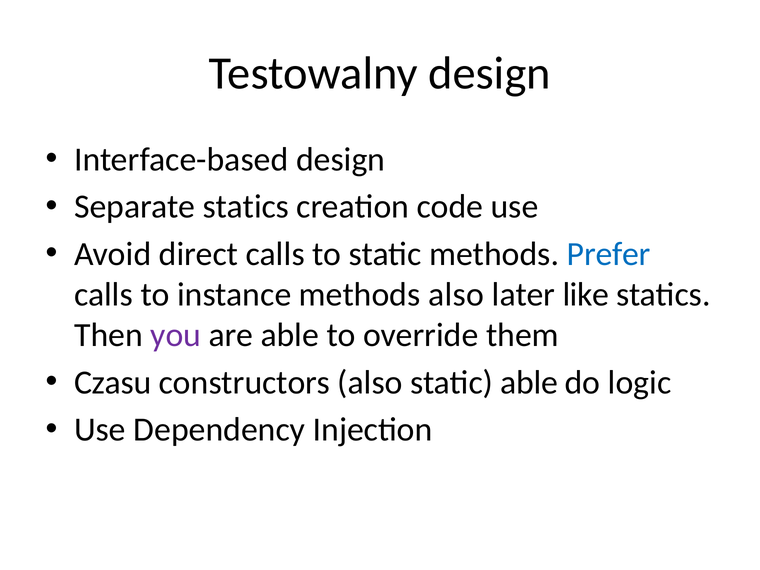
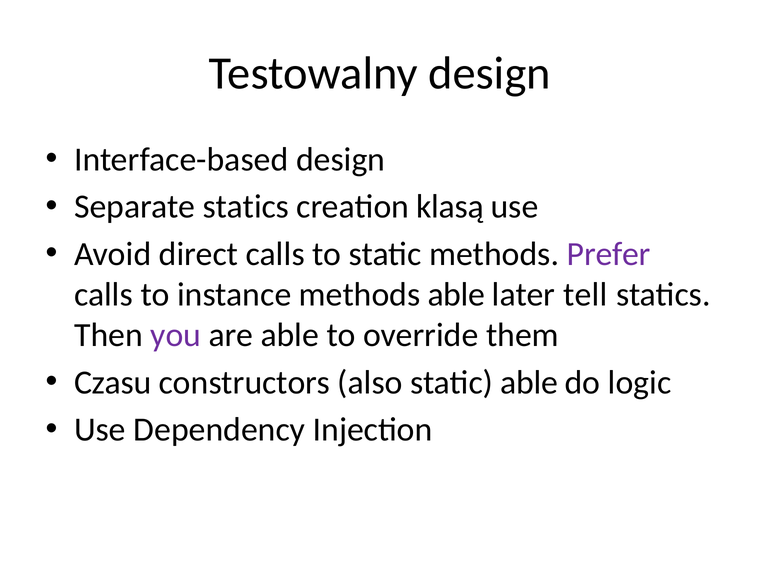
code: code -> klasą
Prefer colour: blue -> purple
methods also: also -> able
like: like -> tell
